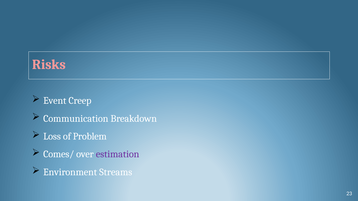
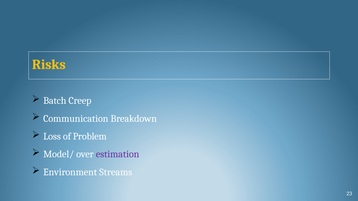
Risks colour: pink -> yellow
Event: Event -> Batch
Comes/: Comes/ -> Model/
